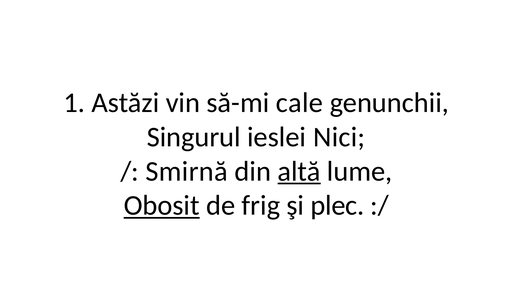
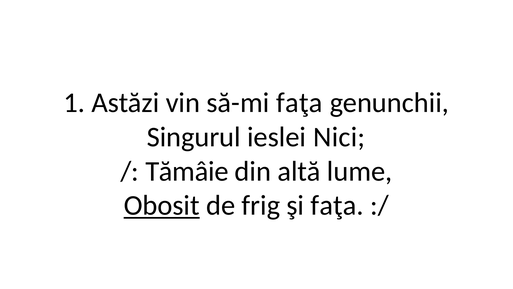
să-mi cale: cale -> faţa
Smirnă: Smirnă -> Tămâie
altă underline: present -> none
şi plec: plec -> faţa
